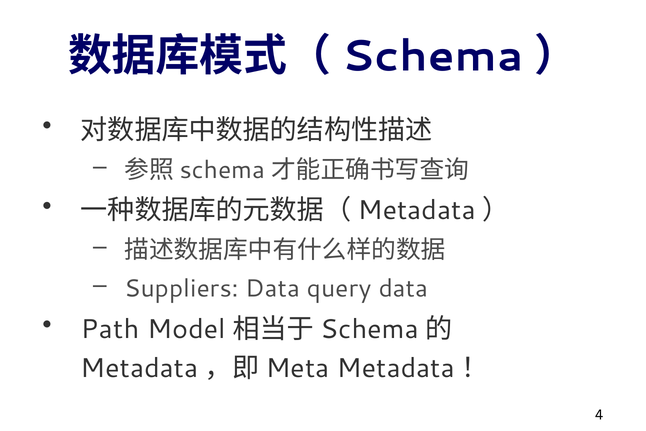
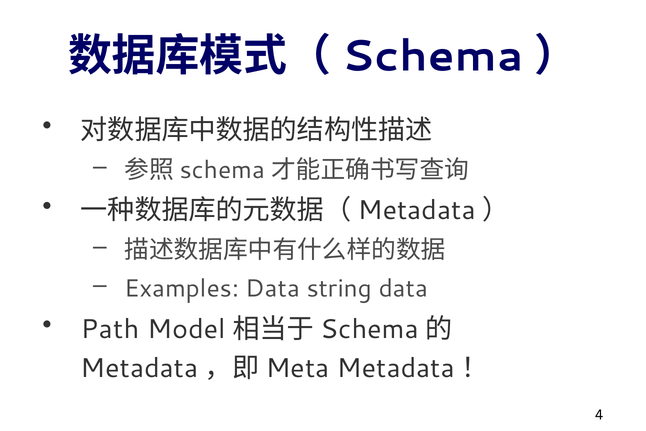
Suppliers: Suppliers -> Examples
query: query -> string
